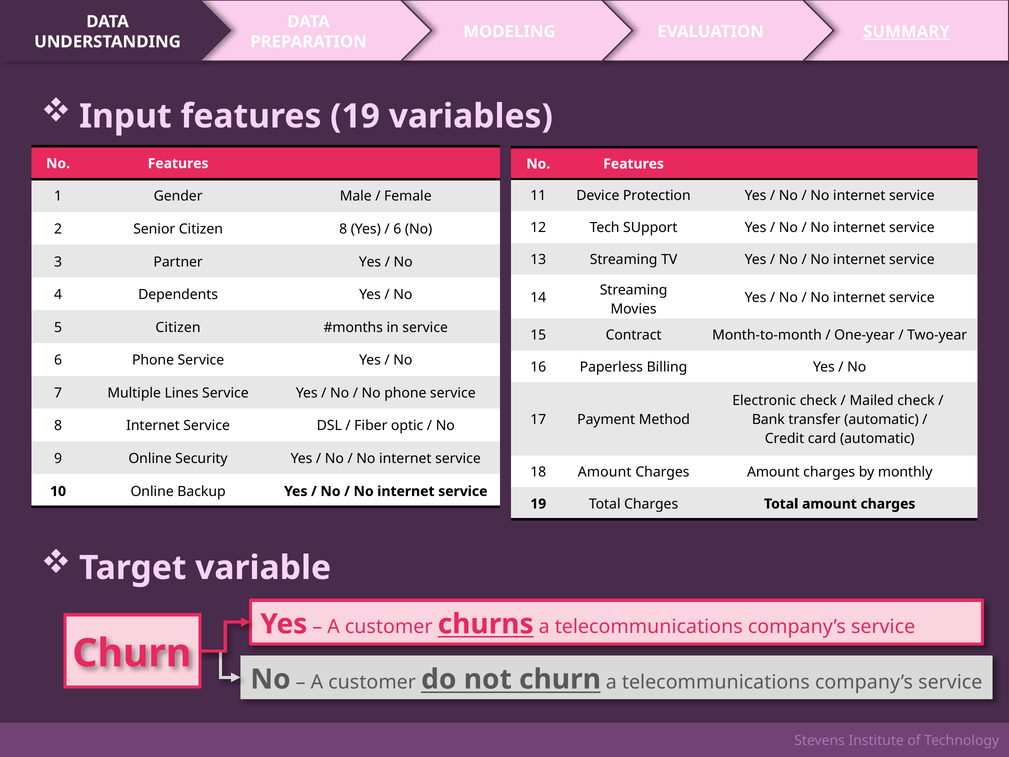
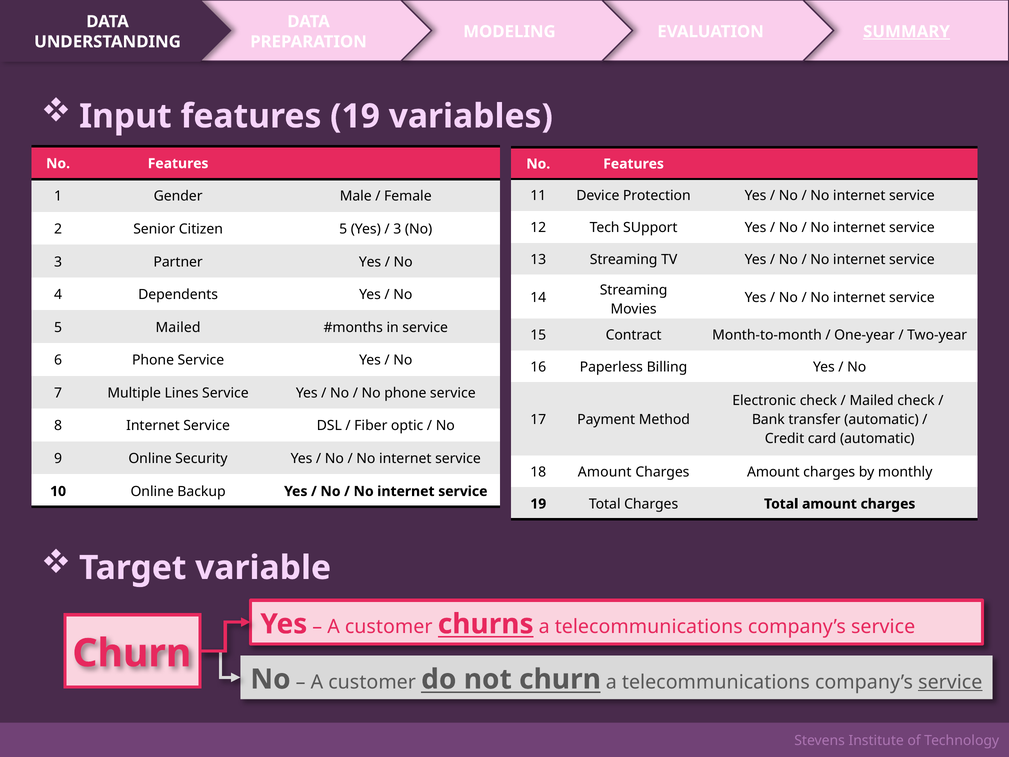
Citizen 8: 8 -> 5
6 at (397, 229): 6 -> 3
5 Citizen: Citizen -> Mailed
service at (950, 682) underline: none -> present
